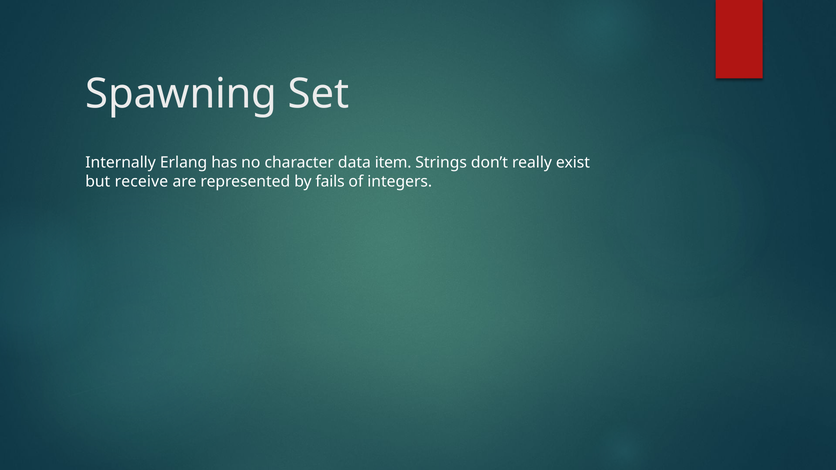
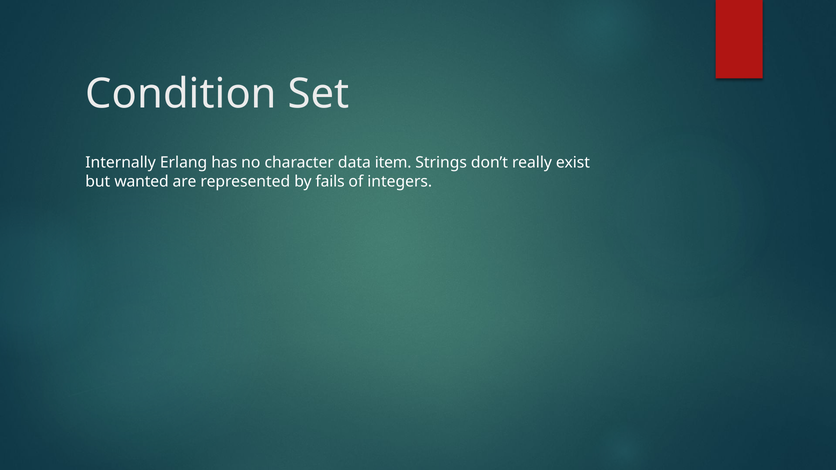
Spawning: Spawning -> Condition
receive: receive -> wanted
